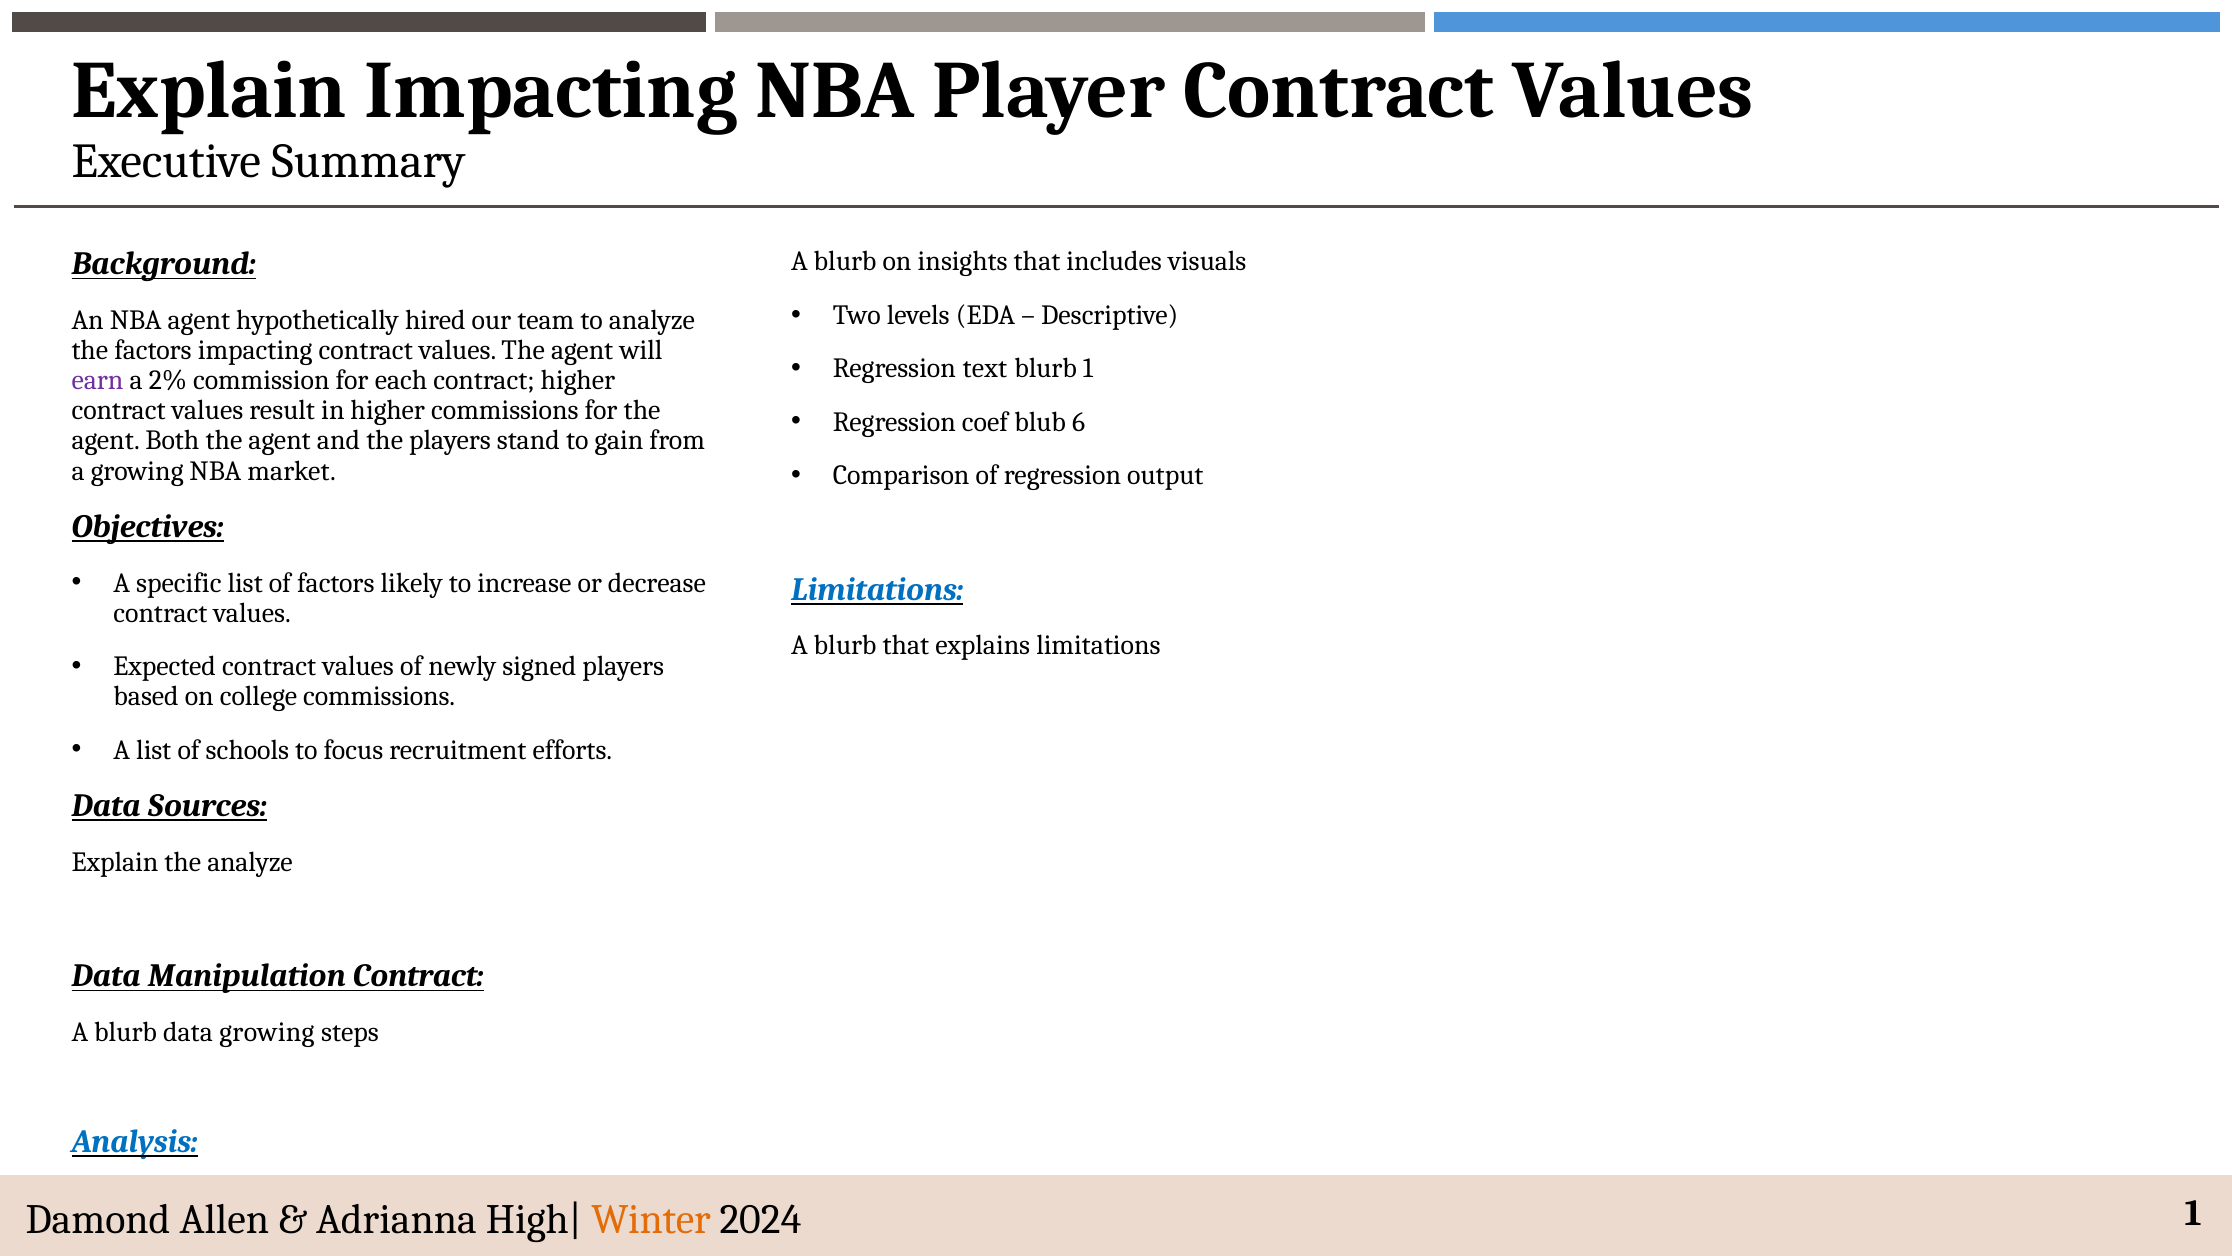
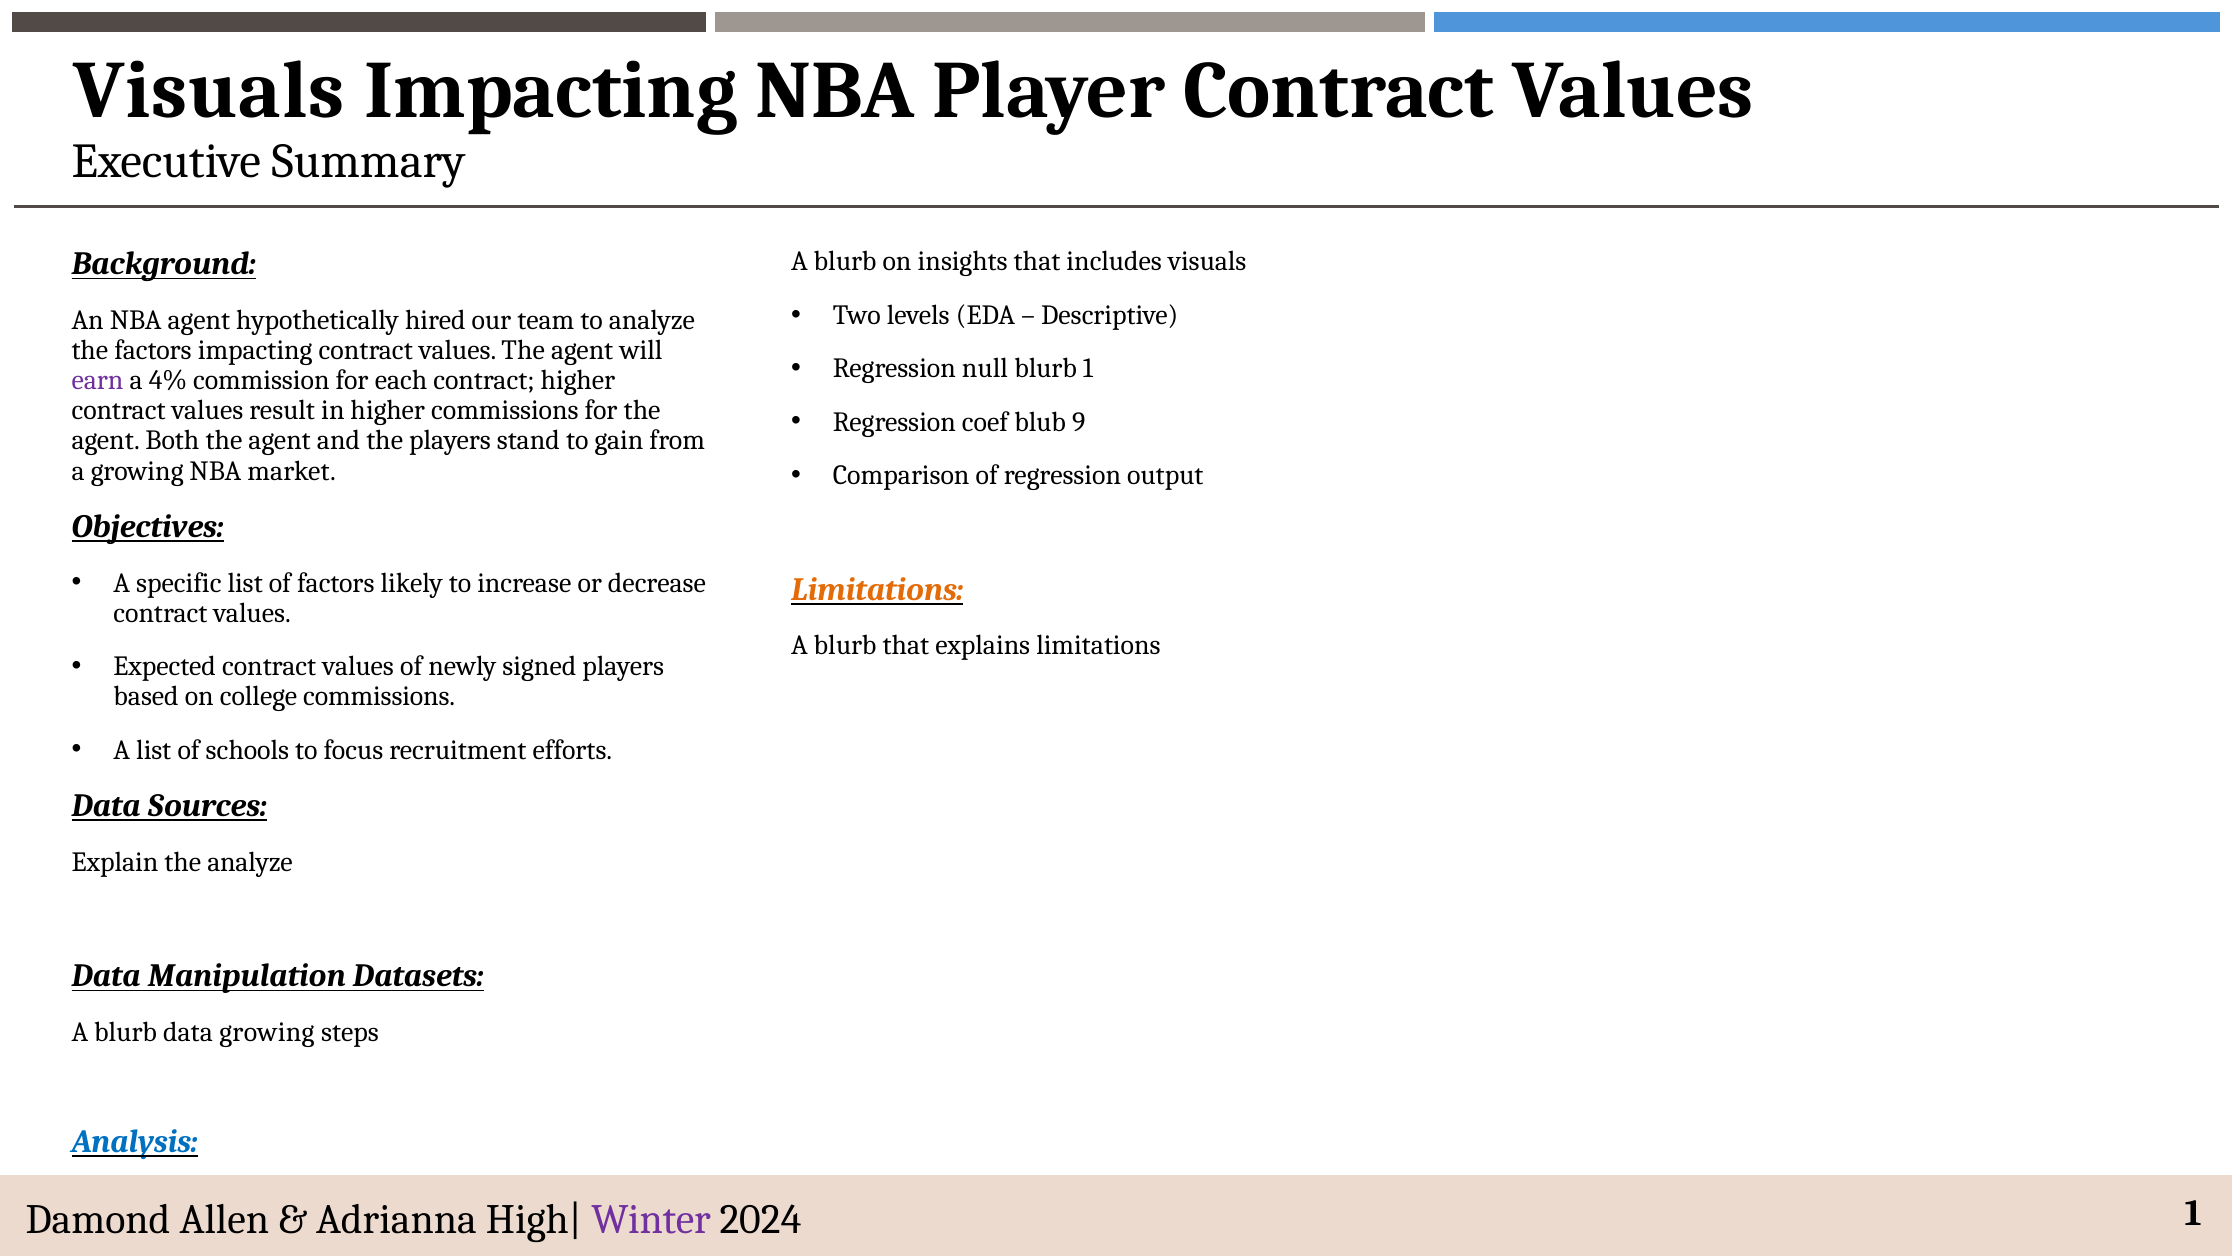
Explain at (209, 91): Explain -> Visuals
text: text -> null
2%: 2% -> 4%
6: 6 -> 9
Limitations at (877, 589) colour: blue -> orange
Manipulation Contract: Contract -> Datasets
Winter colour: orange -> purple
